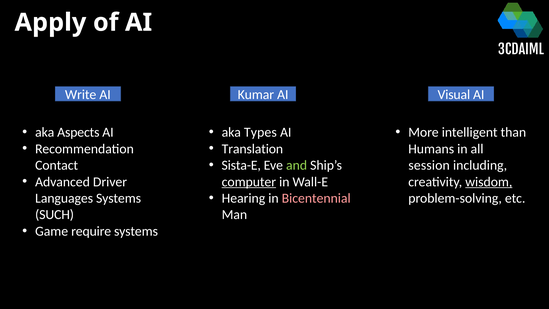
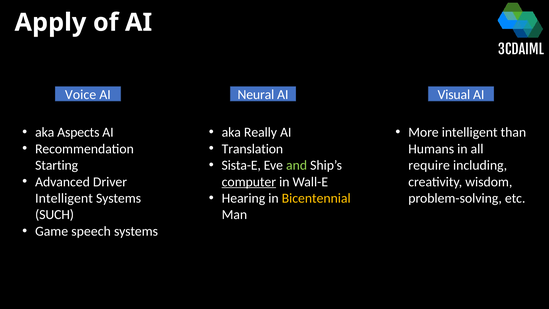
Write: Write -> Voice
Kumar: Kumar -> Neural
Types: Types -> Really
Contact: Contact -> Starting
session: session -> require
wisdom underline: present -> none
Bicentennial colour: pink -> yellow
Languages at (64, 198): Languages -> Intelligent
require: require -> speech
